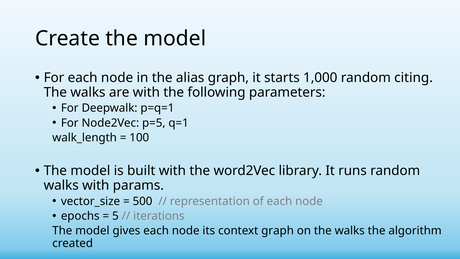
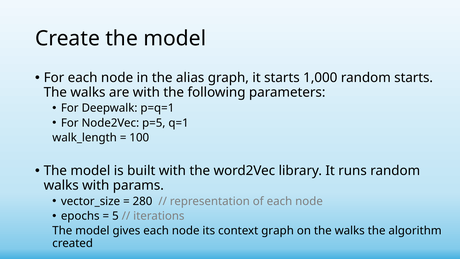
random citing: citing -> starts
500: 500 -> 280
